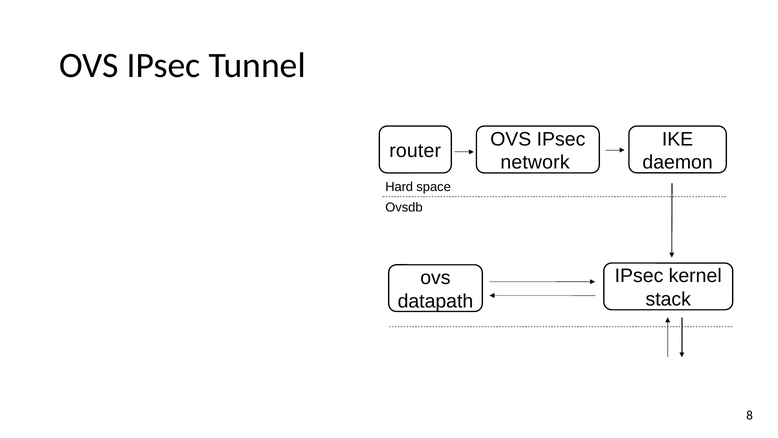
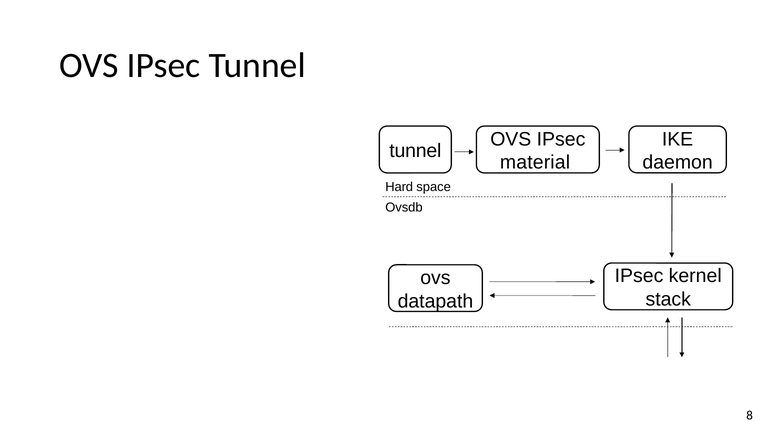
router at (415, 151): router -> tunnel
network: network -> material
